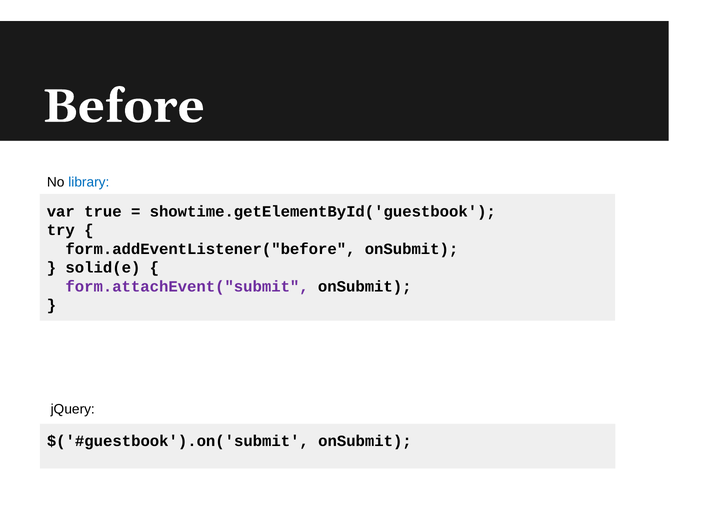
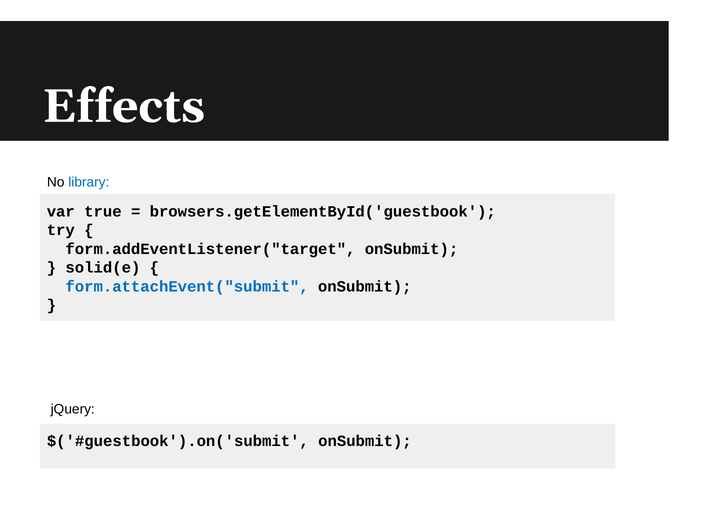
Before: Before -> Effects
showtime.getElementById('guestbook: showtime.getElementById('guestbook -> browsers.getElementById('guestbook
form.addEventListener("before: form.addEventListener("before -> form.addEventListener("target
form.attachEvent("submit colour: purple -> blue
